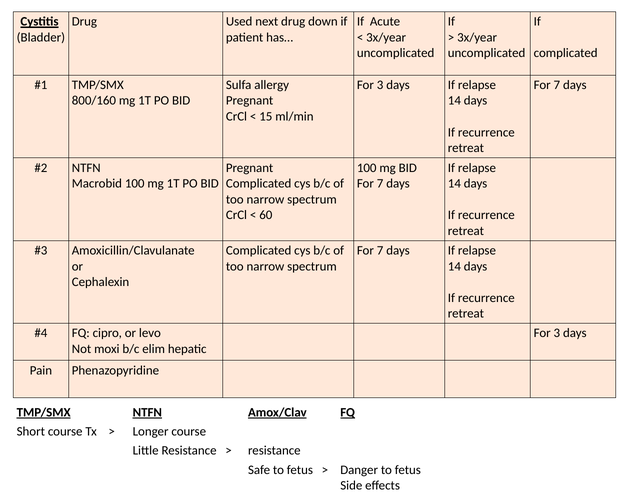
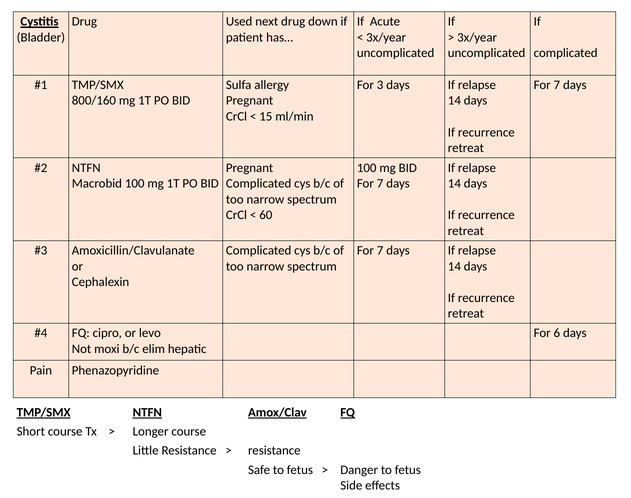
3 at (557, 333): 3 -> 6
